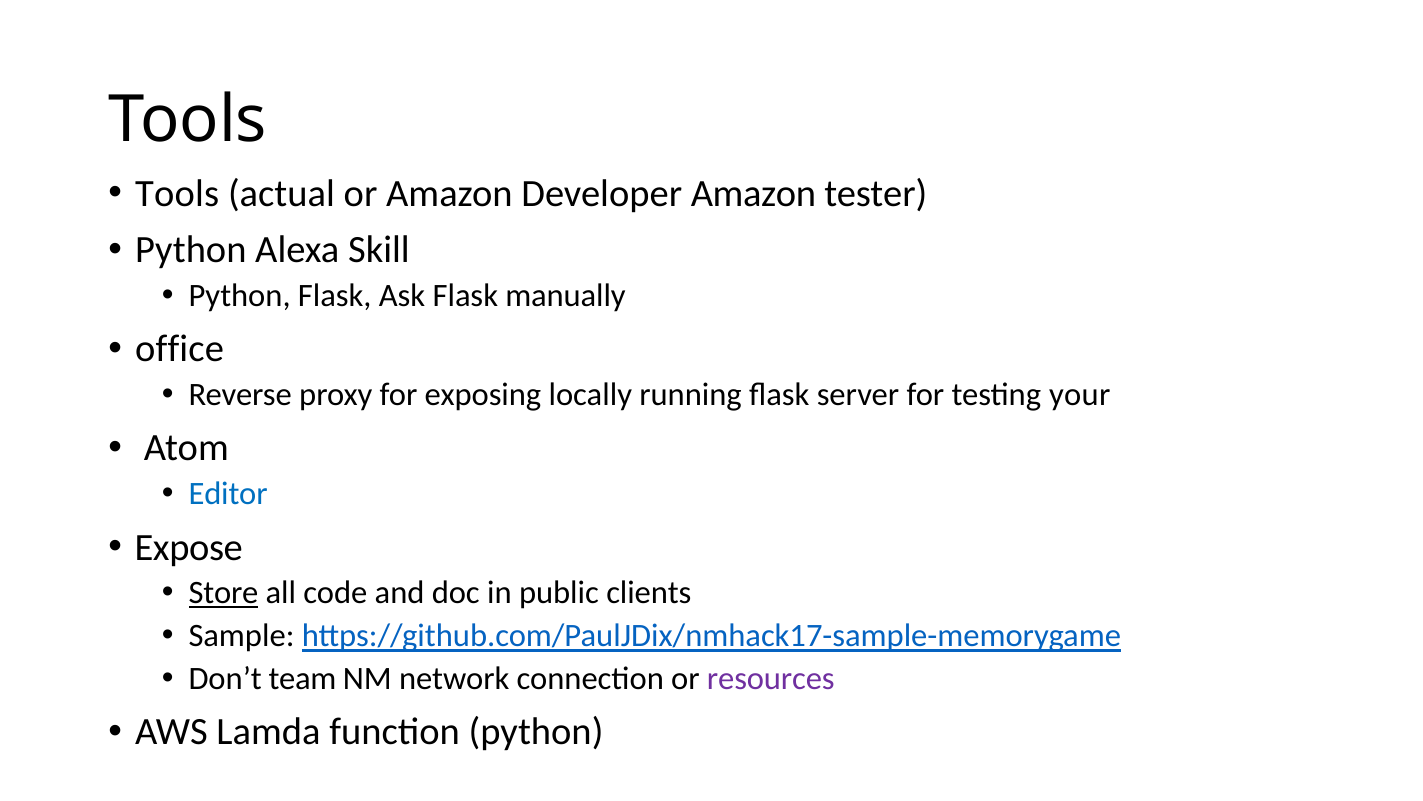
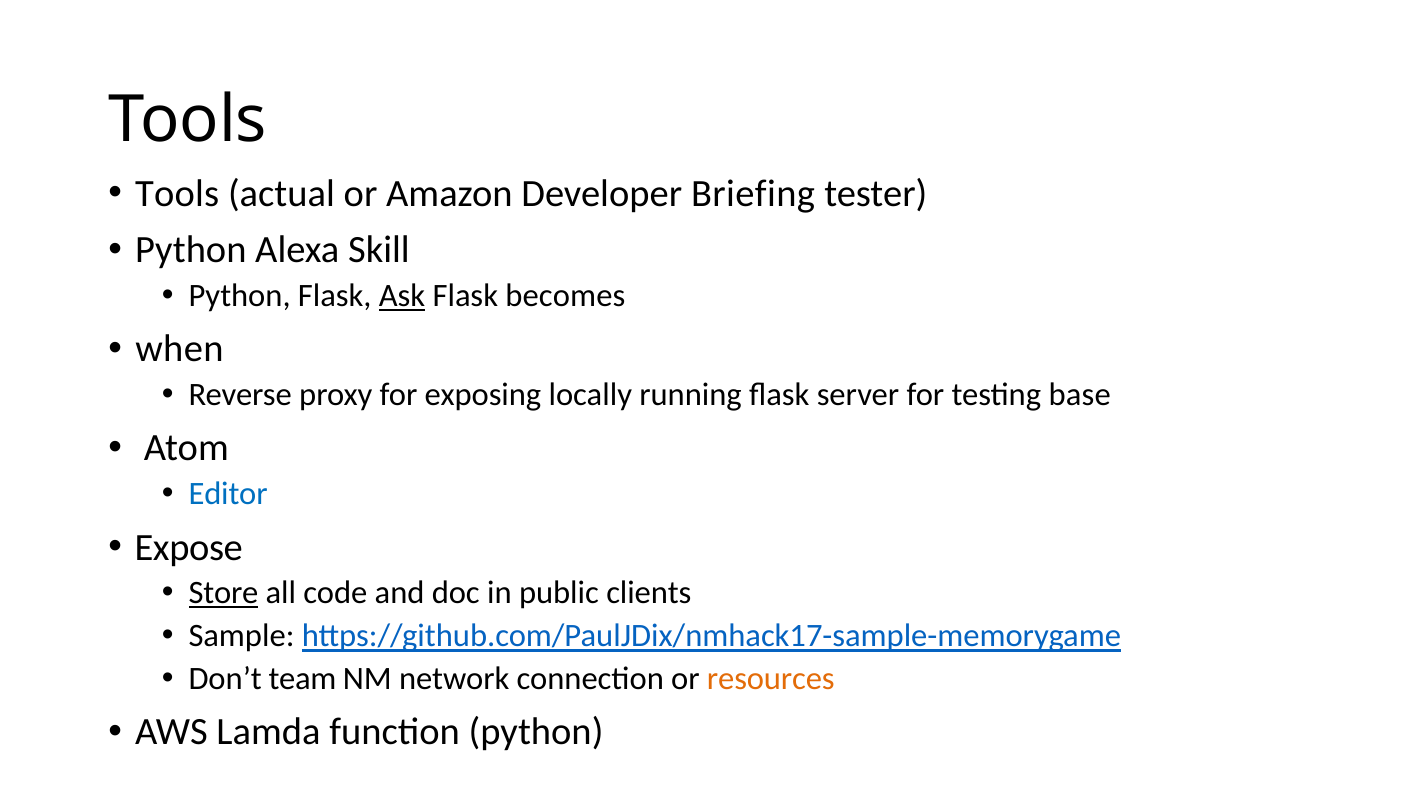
Developer Amazon: Amazon -> Briefing
Ask underline: none -> present
manually: manually -> becomes
office: office -> when
your: your -> base
resources colour: purple -> orange
